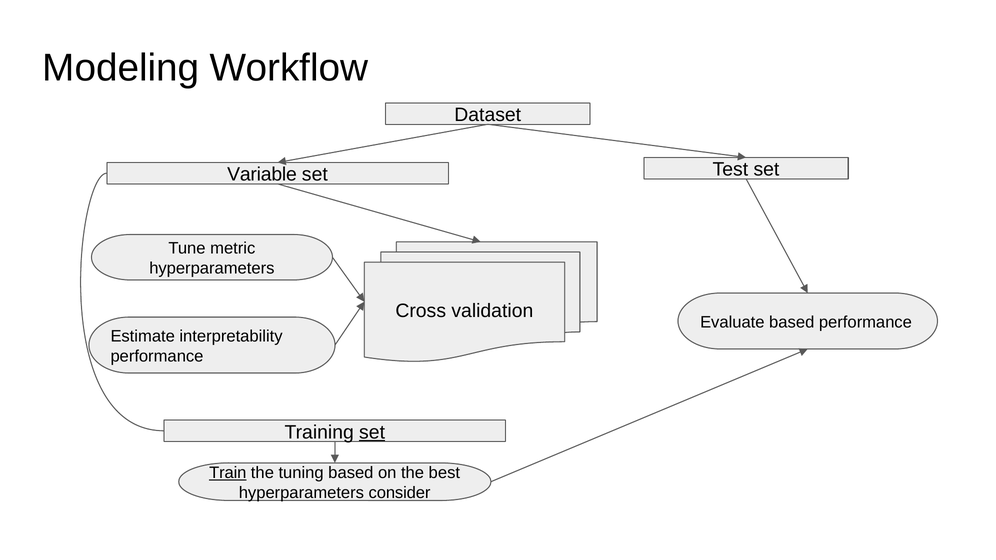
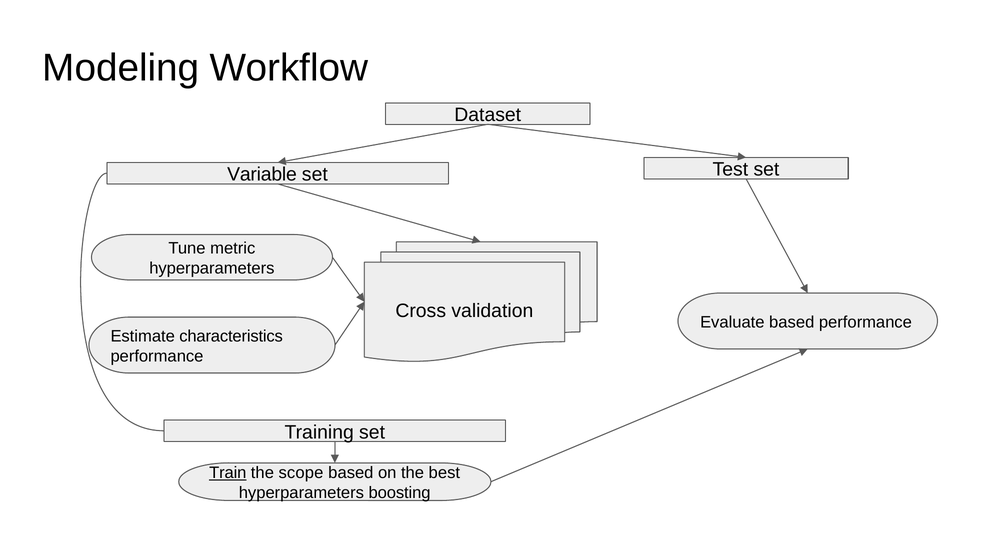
interpretability: interpretability -> characteristics
set at (372, 432) underline: present -> none
tuning: tuning -> scope
consider: consider -> boosting
